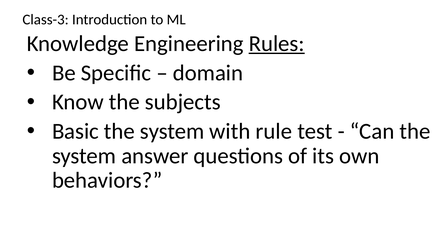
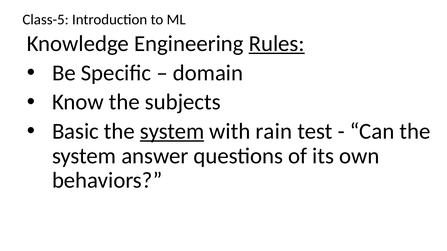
Class-3: Class-3 -> Class-5
system at (172, 132) underline: none -> present
rule: rule -> rain
